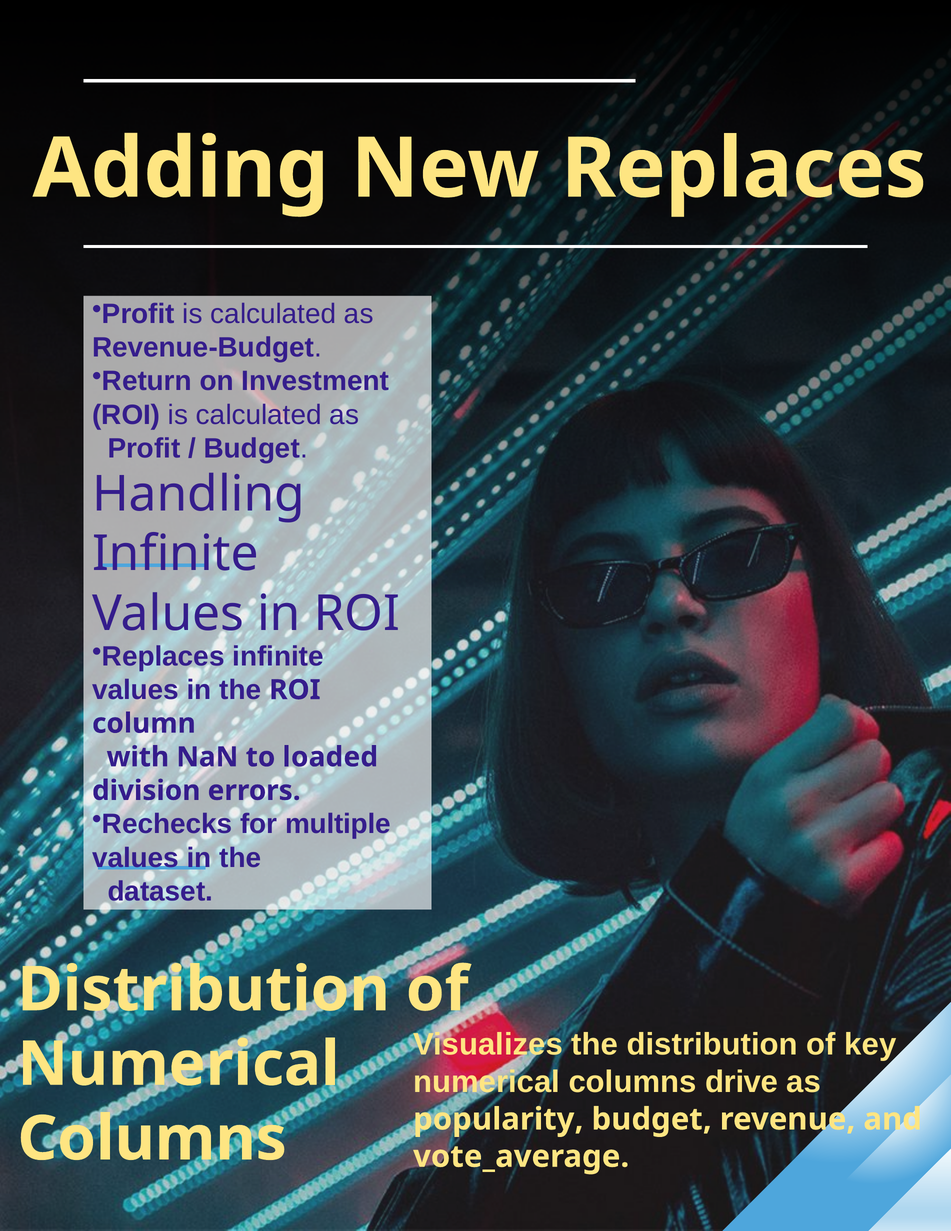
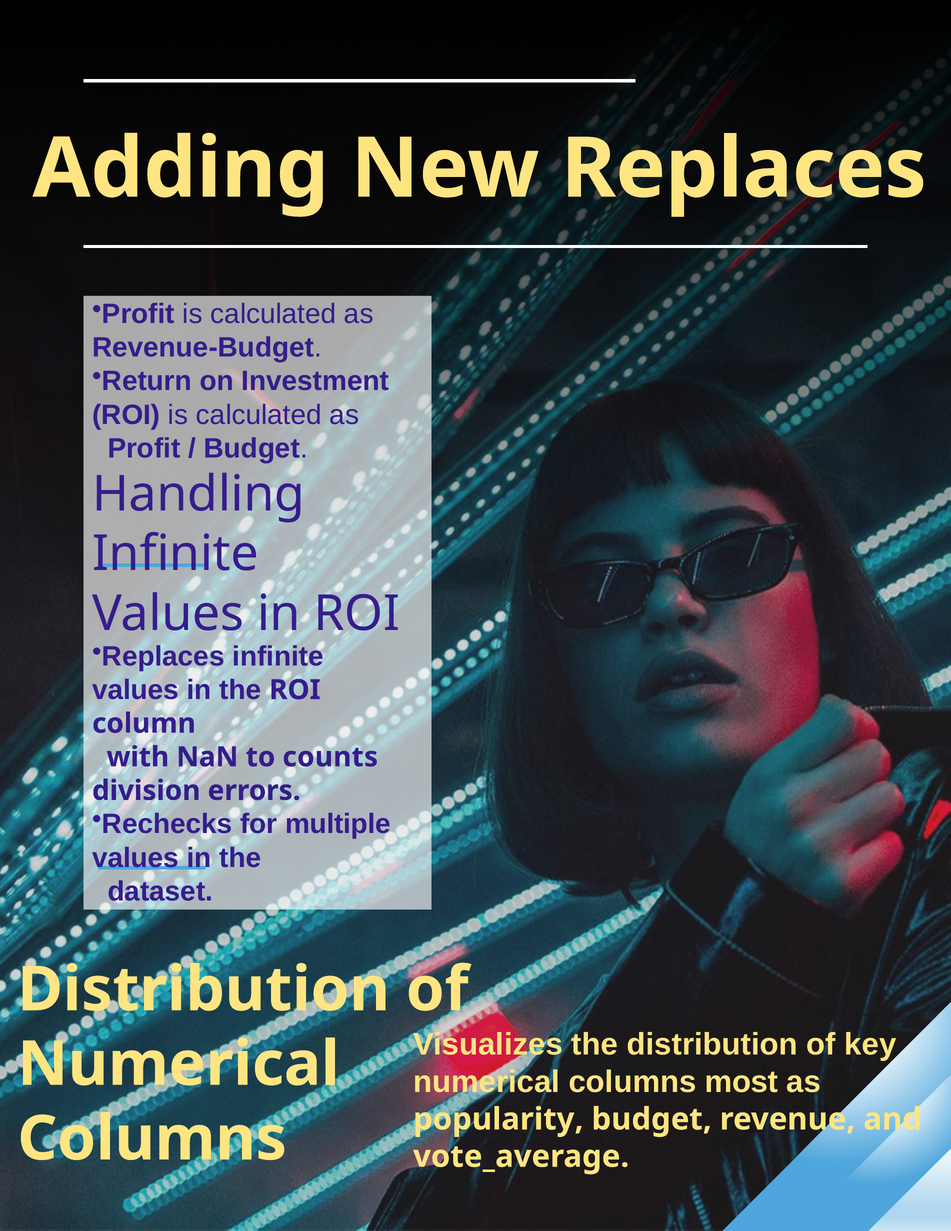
loaded: loaded -> counts
drive: drive -> most
